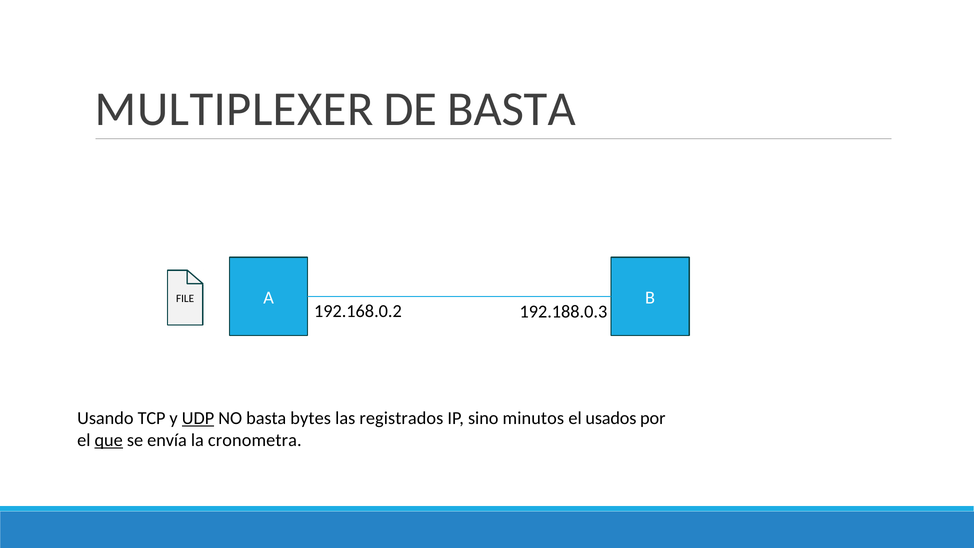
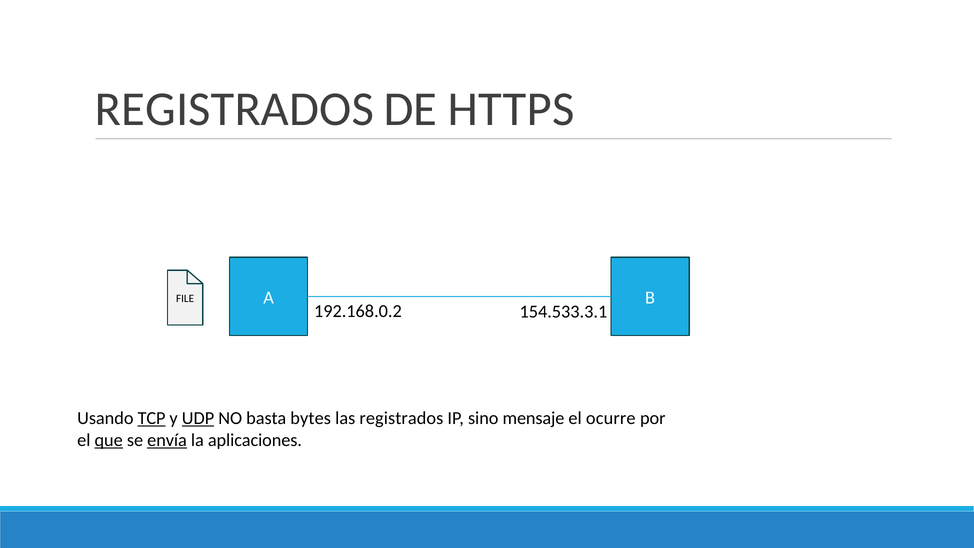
MULTIPLEXER at (234, 109): MULTIPLEXER -> REGISTRADOS
DE BASTA: BASTA -> HTTPS
192.188.0.3: 192.188.0.3 -> 154.533.3.1
TCP underline: none -> present
minutos: minutos -> mensaje
usados: usados -> ocurre
envía underline: none -> present
cronometra: cronometra -> aplicaciones
